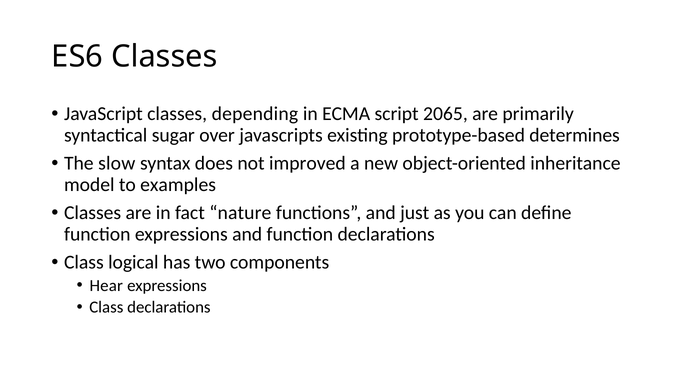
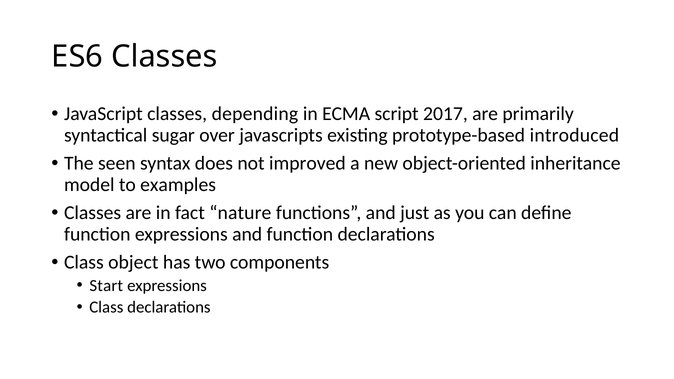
2065: 2065 -> 2017
determines: determines -> introduced
slow: slow -> seen
logical: logical -> object
Hear: Hear -> Start
